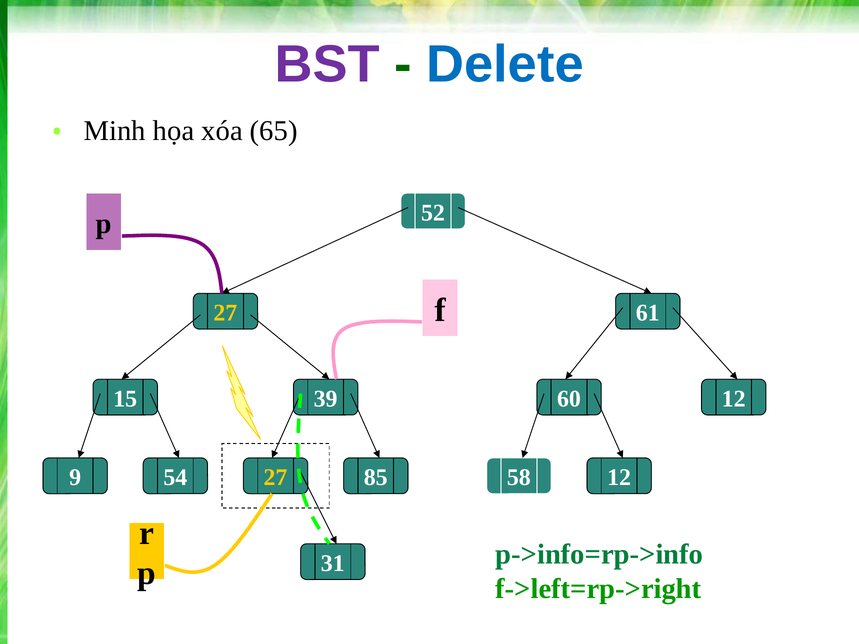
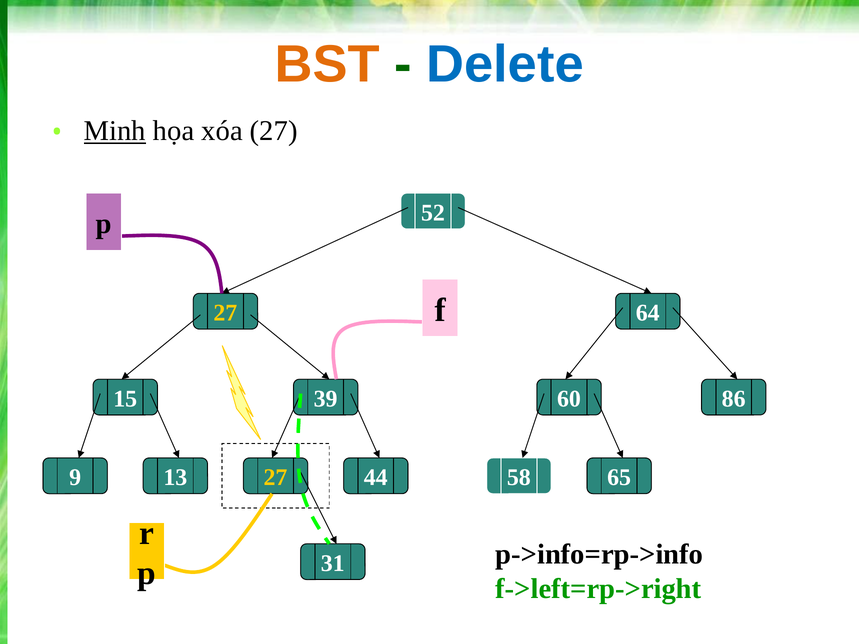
BST colour: purple -> orange
Minh underline: none -> present
xóa 65: 65 -> 27
61: 61 -> 64
60 12: 12 -> 86
54: 54 -> 13
85: 85 -> 44
58 12: 12 -> 65
p->info=rp->info colour: green -> black
